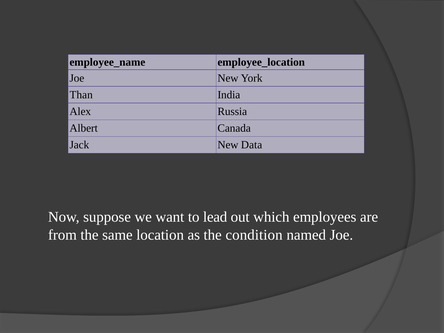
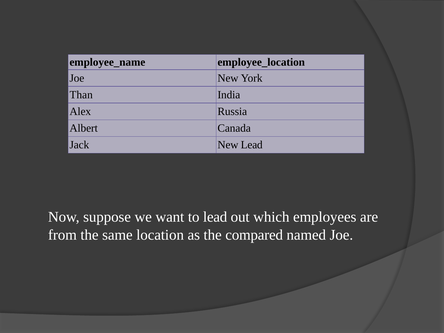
New Data: Data -> Lead
condition: condition -> compared
